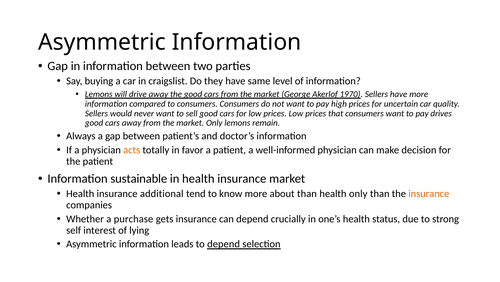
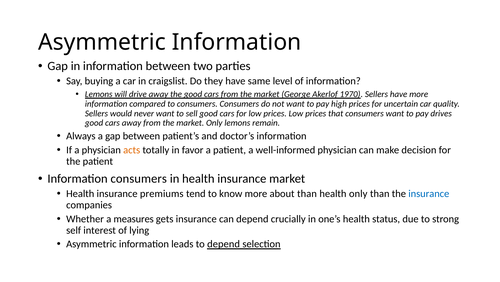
Information sustainable: sustainable -> consumers
additional: additional -> premiums
insurance at (429, 193) colour: orange -> blue
purchase: purchase -> measures
